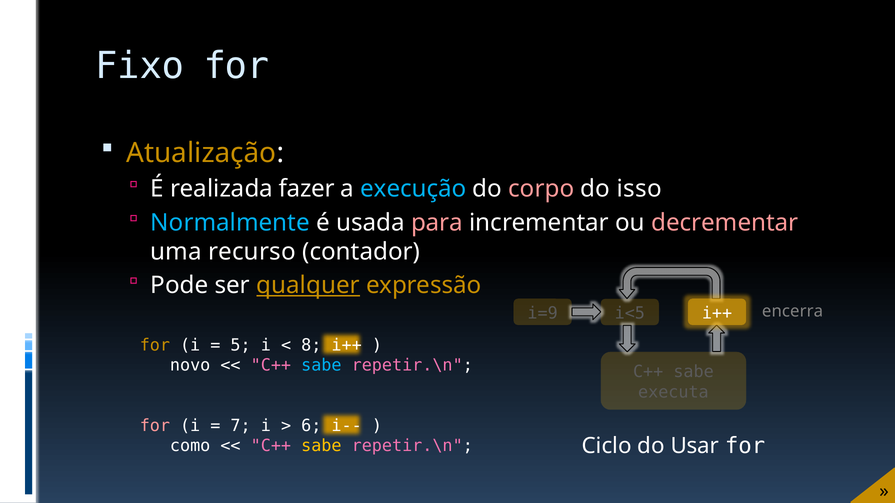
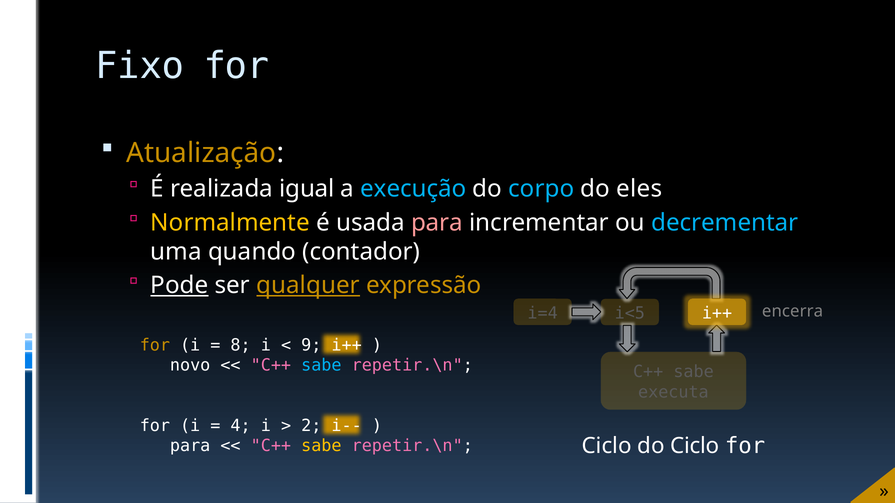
fazer: fazer -> igual
corpo colour: pink -> light blue
isso: isso -> eles
Normalmente colour: light blue -> yellow
decrementar colour: pink -> light blue
recurso: recurso -> quando
Pode underline: none -> present
i=9: i=9 -> i=4
5: 5 -> 8
8: 8 -> 9
for at (155, 426) colour: pink -> white
7: 7 -> 4
6: 6 -> 2
como at (190, 446): como -> para
do Usar: Usar -> Ciclo
